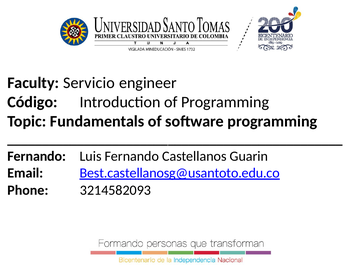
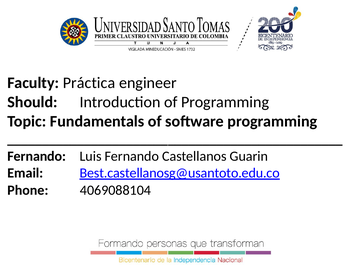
Servicio: Servicio -> Práctica
Código: Código -> Should
3214582093: 3214582093 -> 4069088104
